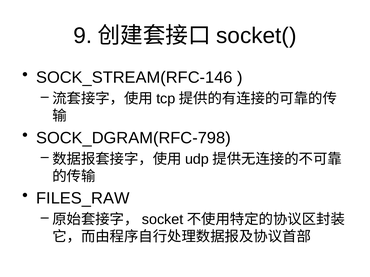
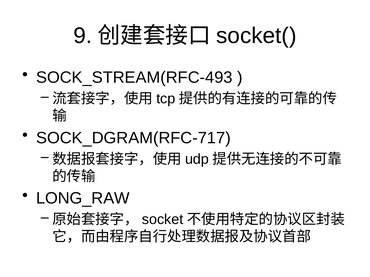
SOCK_STREAM(RFC-146: SOCK_STREAM(RFC-146 -> SOCK_STREAM(RFC-493
SOCK_DGRAM(RFC-798: SOCK_DGRAM(RFC-798 -> SOCK_DGRAM(RFC-717
FILES_RAW: FILES_RAW -> LONG_RAW
